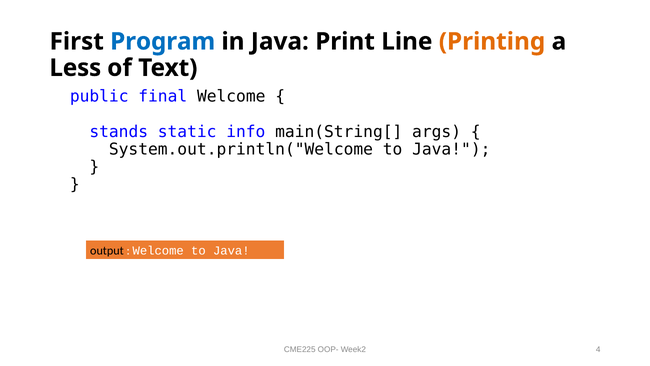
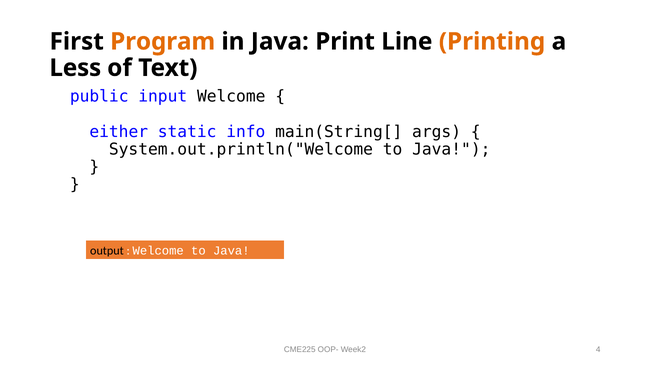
Program colour: blue -> orange
final: final -> input
stands: stands -> either
